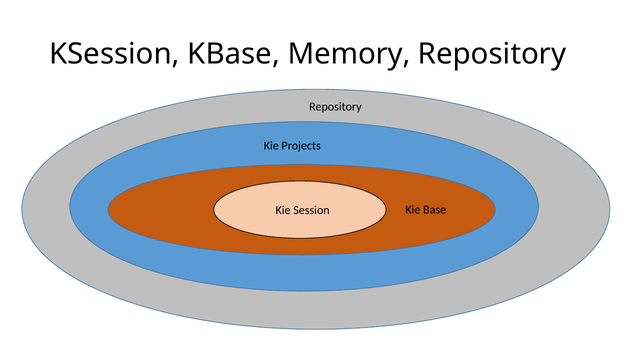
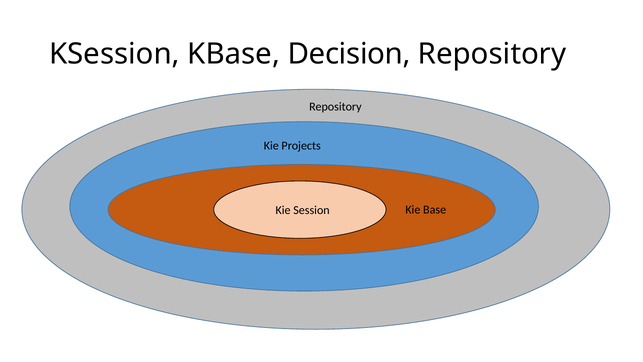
Memory: Memory -> Decision
